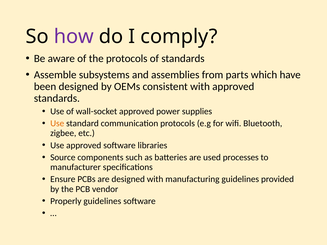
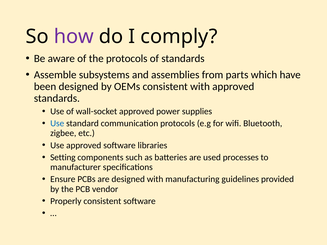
Use at (57, 124) colour: orange -> blue
Source: Source -> Setting
Properly guidelines: guidelines -> consistent
